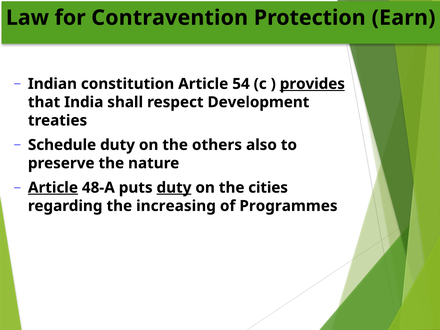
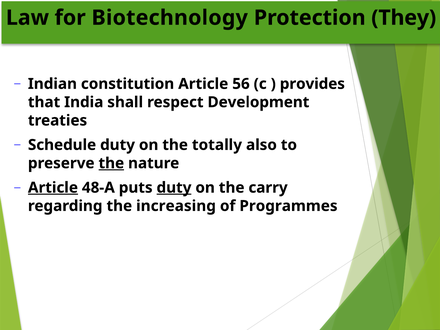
Contravention: Contravention -> Biotechnology
Earn: Earn -> They
54: 54 -> 56
provides underline: present -> none
others: others -> totally
the at (111, 163) underline: none -> present
cities: cities -> carry
